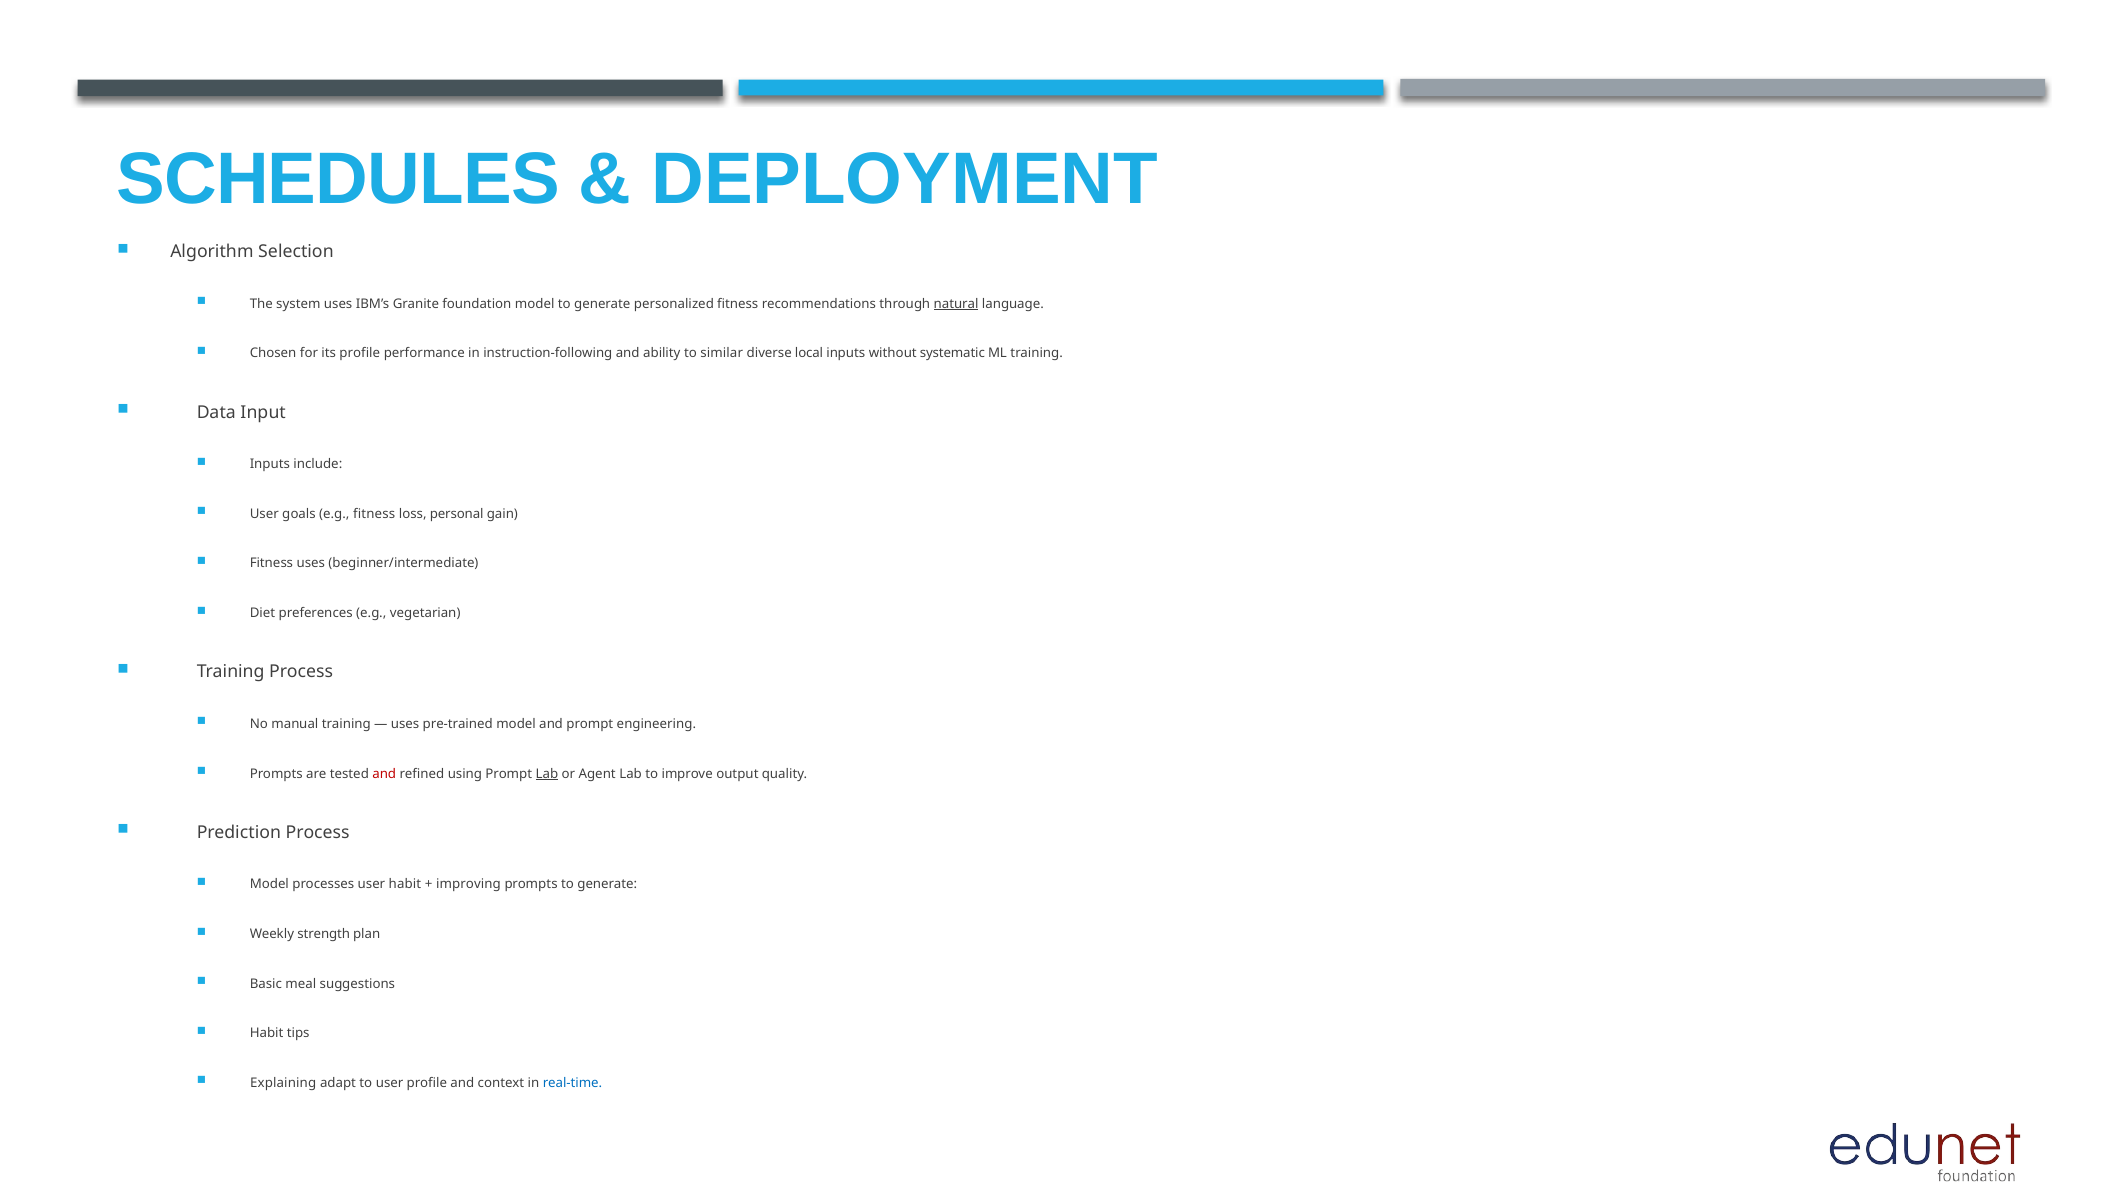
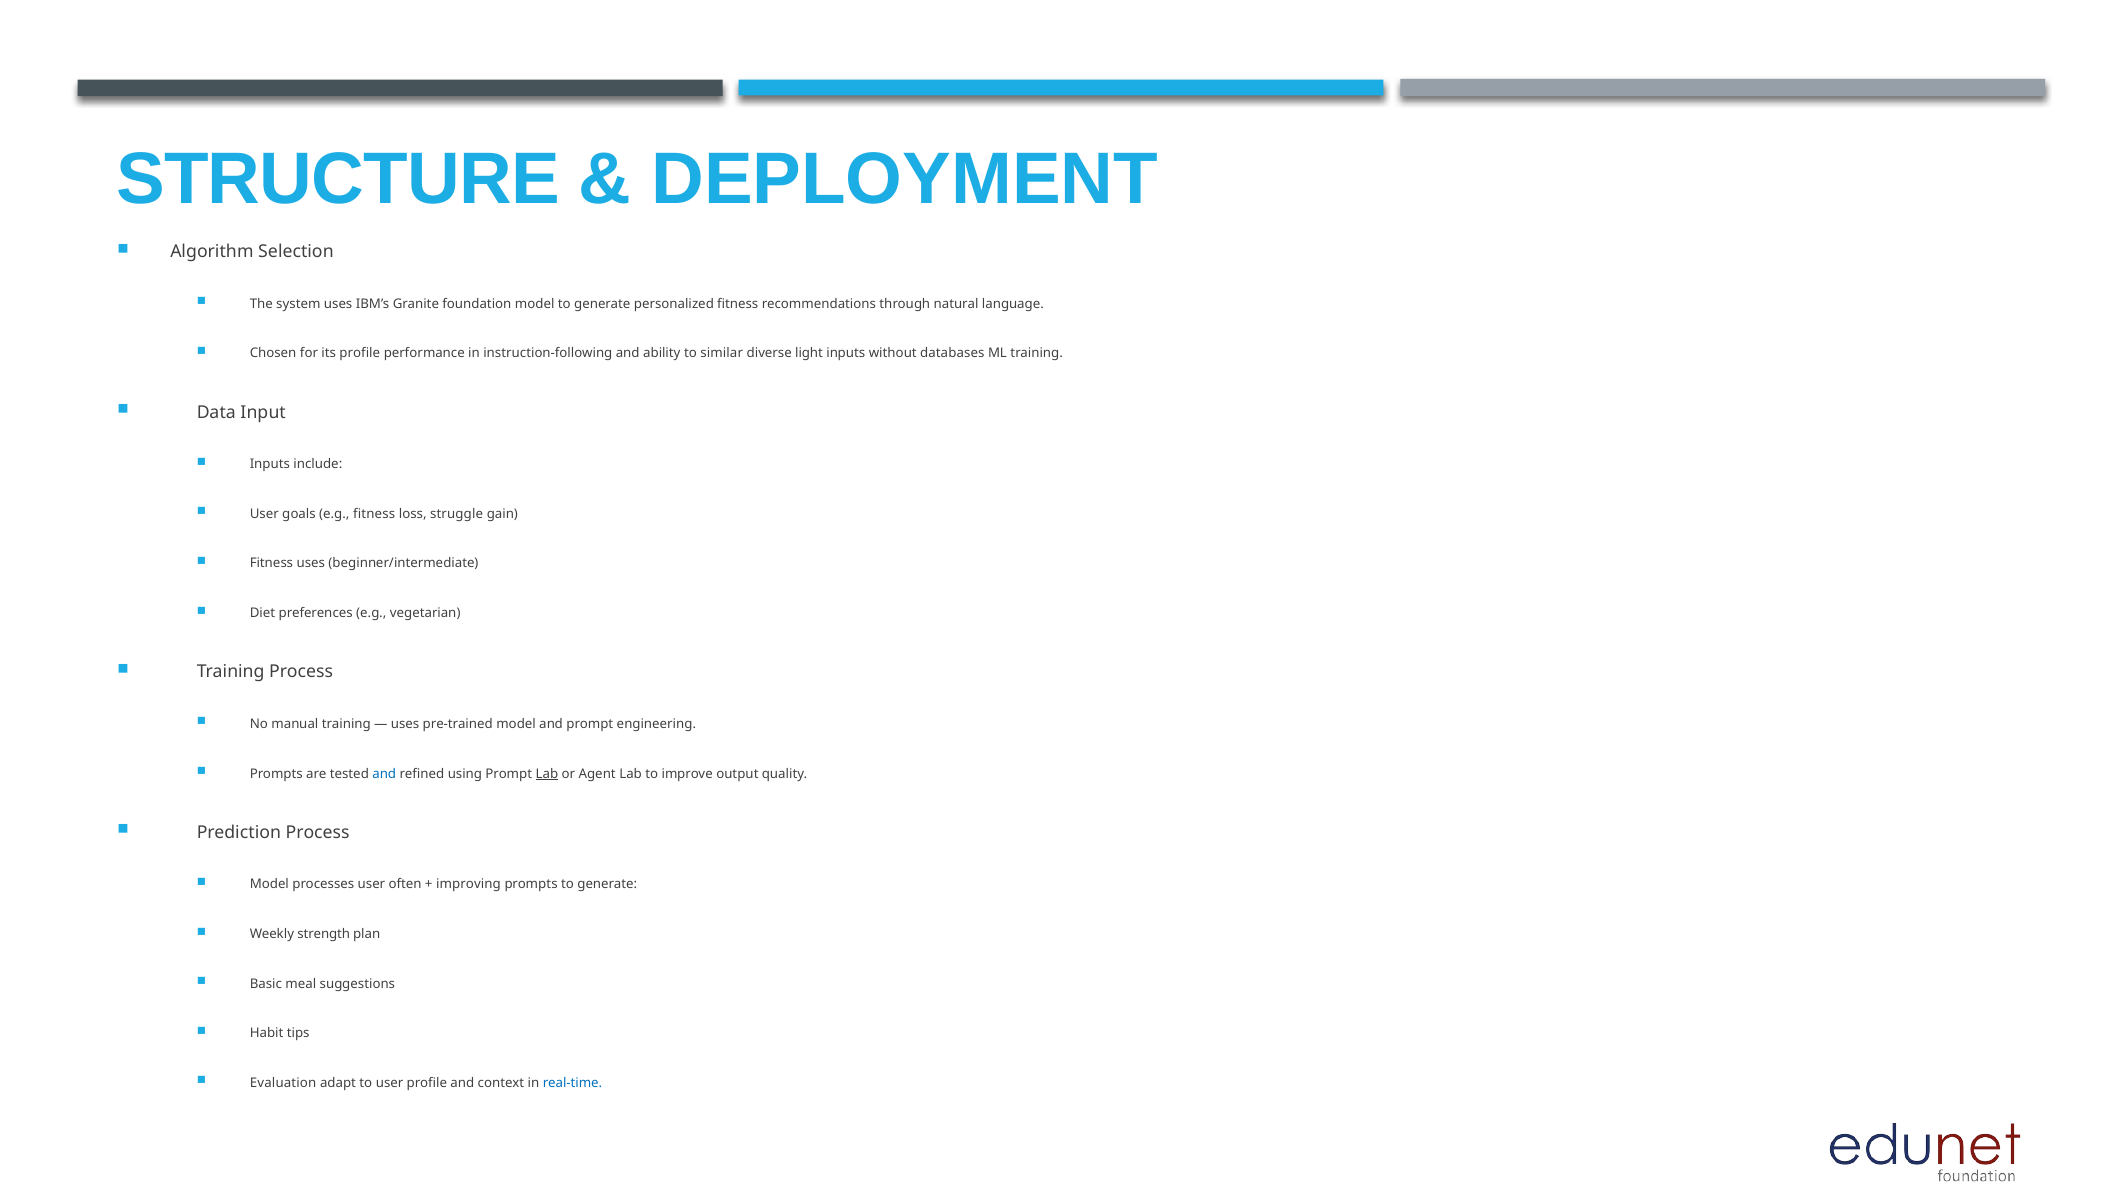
SCHEDULES: SCHEDULES -> STRUCTURE
natural underline: present -> none
local: local -> light
systematic: systematic -> databases
personal: personal -> struggle
and at (384, 774) colour: red -> blue
user habit: habit -> often
Explaining: Explaining -> Evaluation
